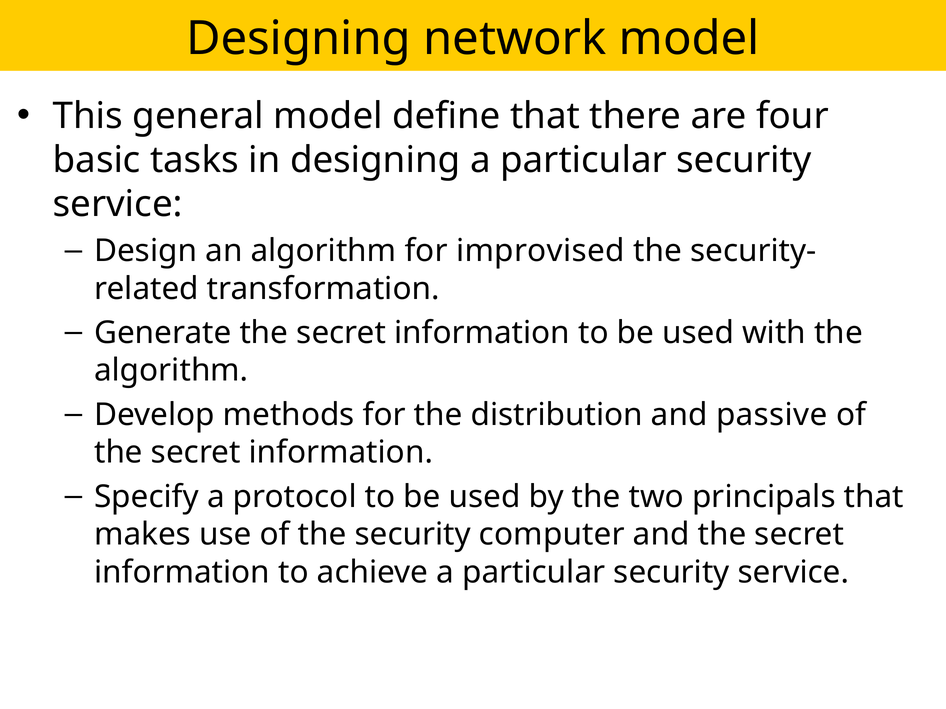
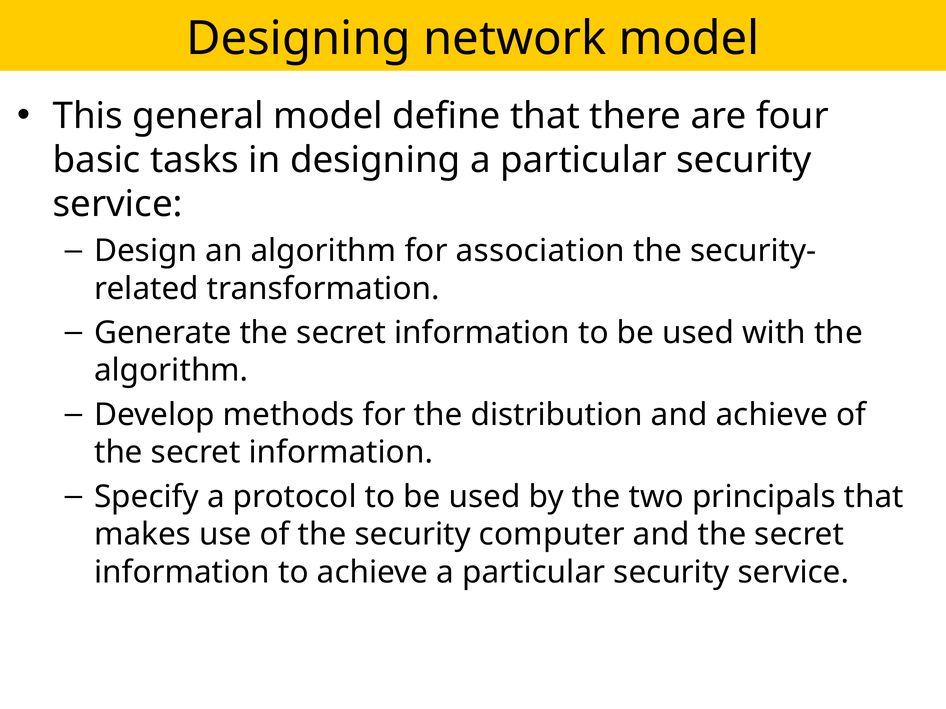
improvised: improvised -> association
and passive: passive -> achieve
